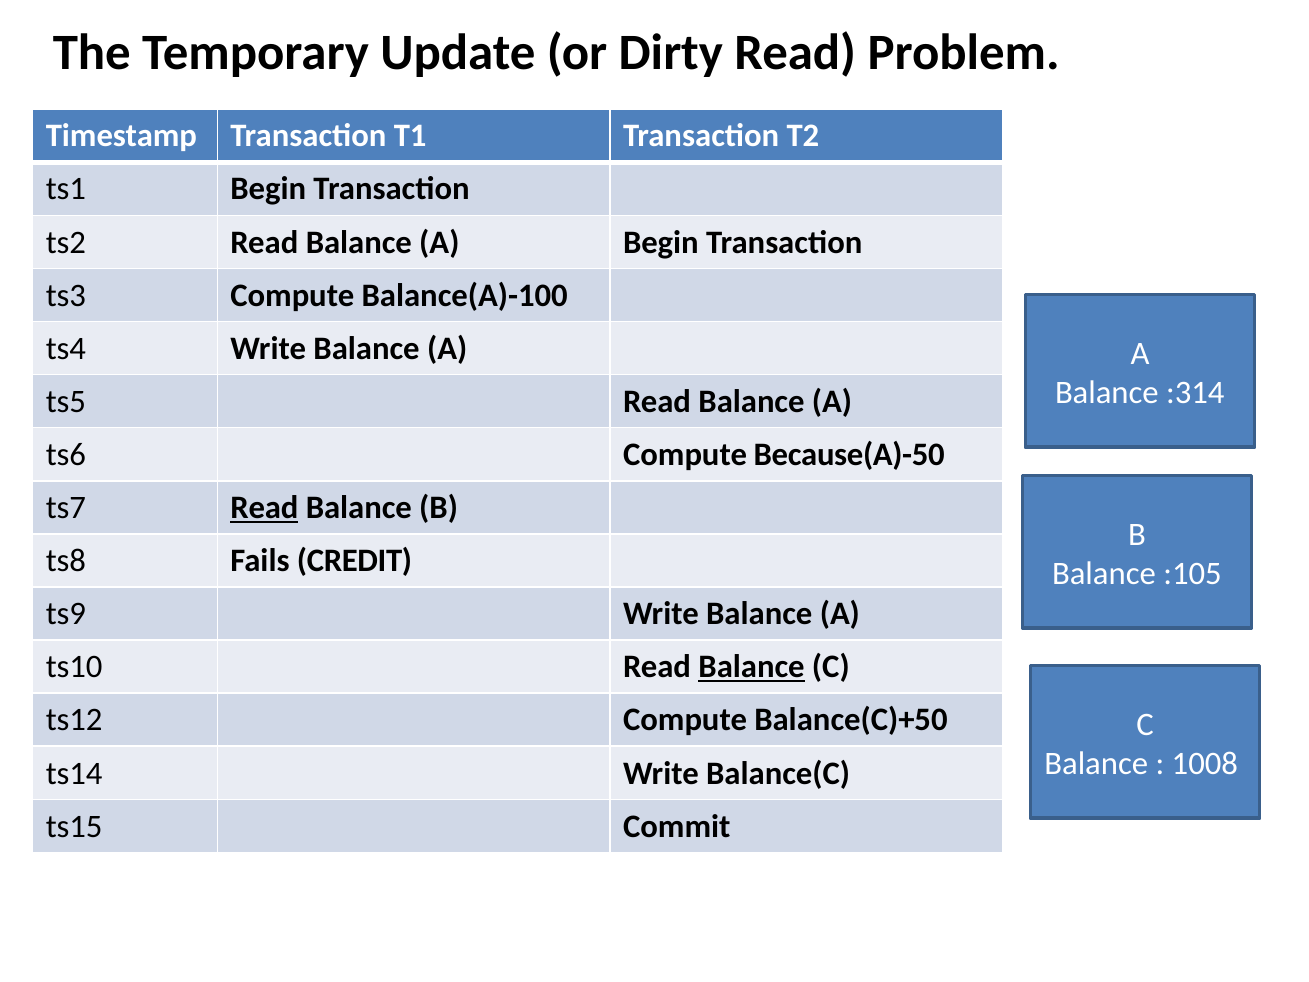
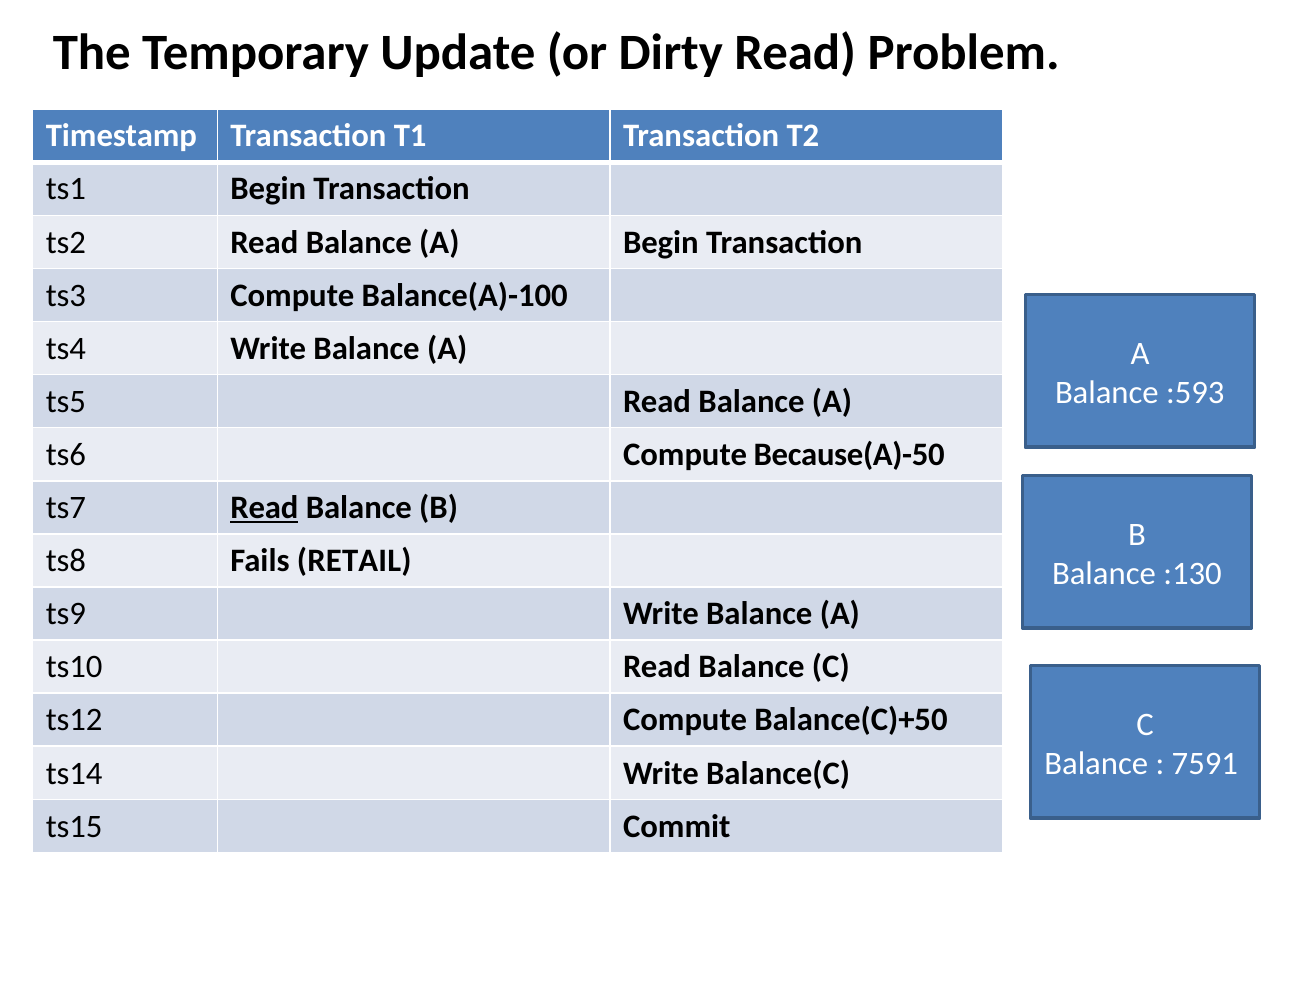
:314: :314 -> :593
CREDIT: CREDIT -> RETAIL
:105: :105 -> :130
Balance at (752, 667) underline: present -> none
1008: 1008 -> 7591
